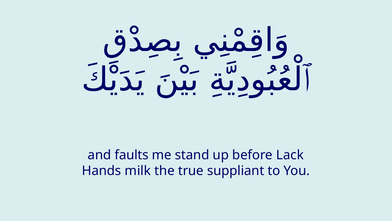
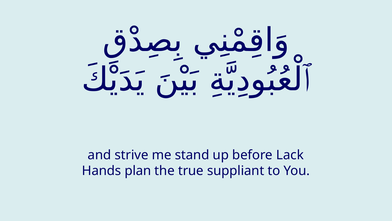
faults: faults -> strive
milk: milk -> plan
